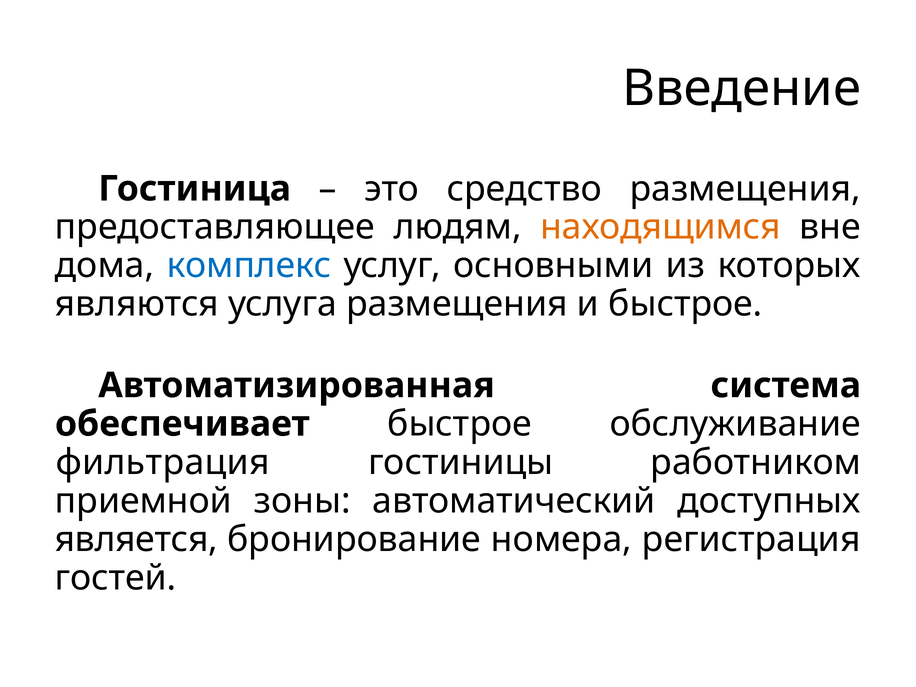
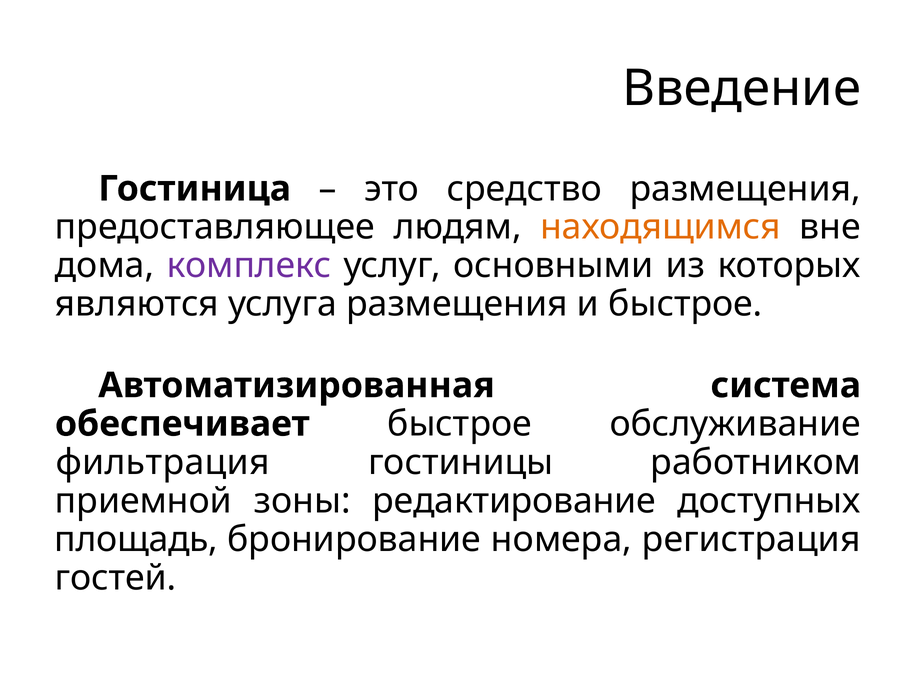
комплекс colour: blue -> purple
автоматический: автоматический -> редактирование
является: является -> площадь
